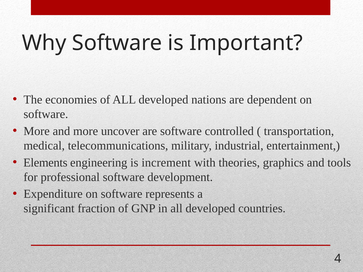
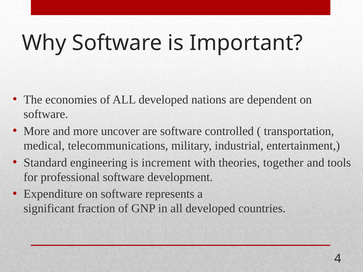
Elements: Elements -> Standard
graphics: graphics -> together
